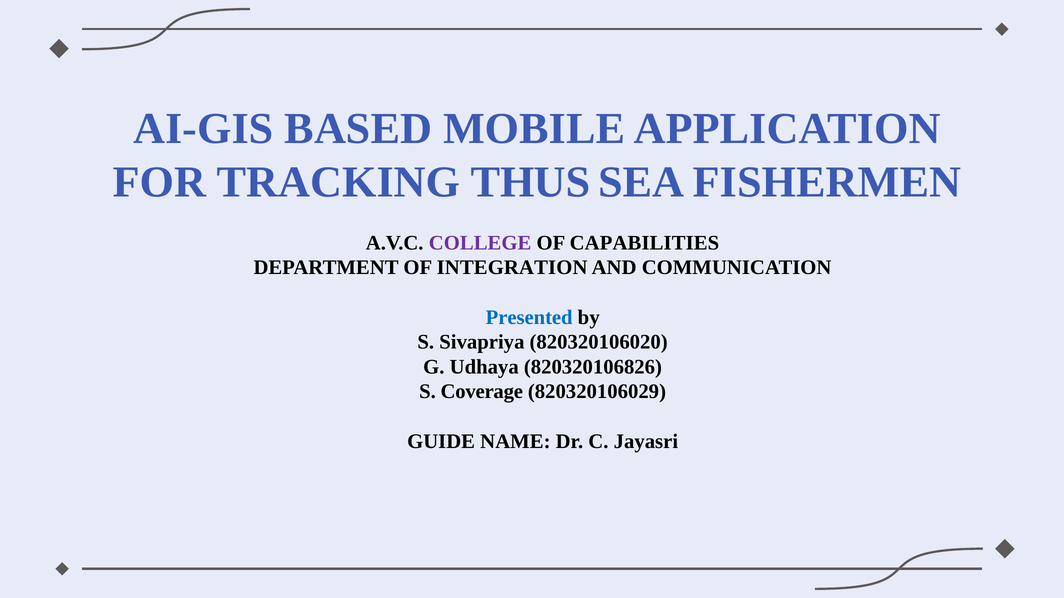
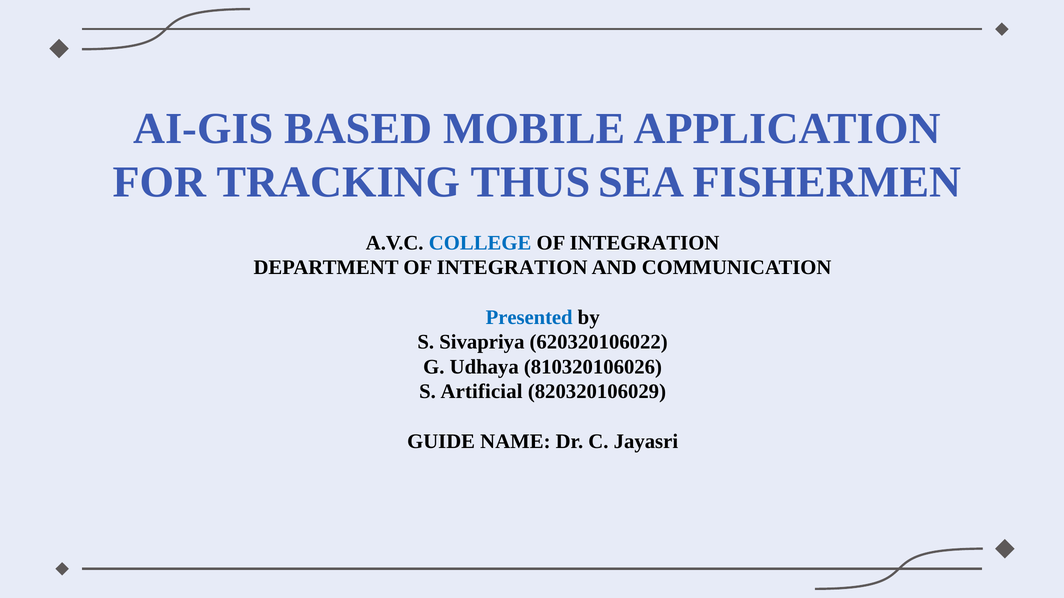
COLLEGE colour: purple -> blue
CAPABILITIES at (644, 243): CAPABILITIES -> INTEGRATION
820320106020: 820320106020 -> 620320106022
820320106826: 820320106826 -> 810320106026
Coverage: Coverage -> Artificial
